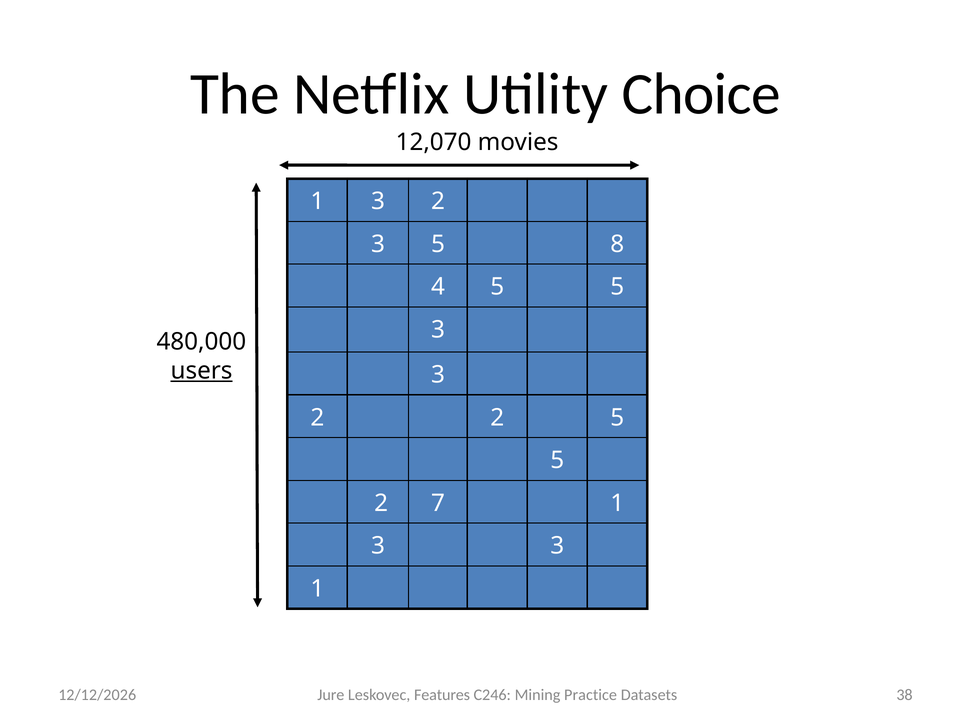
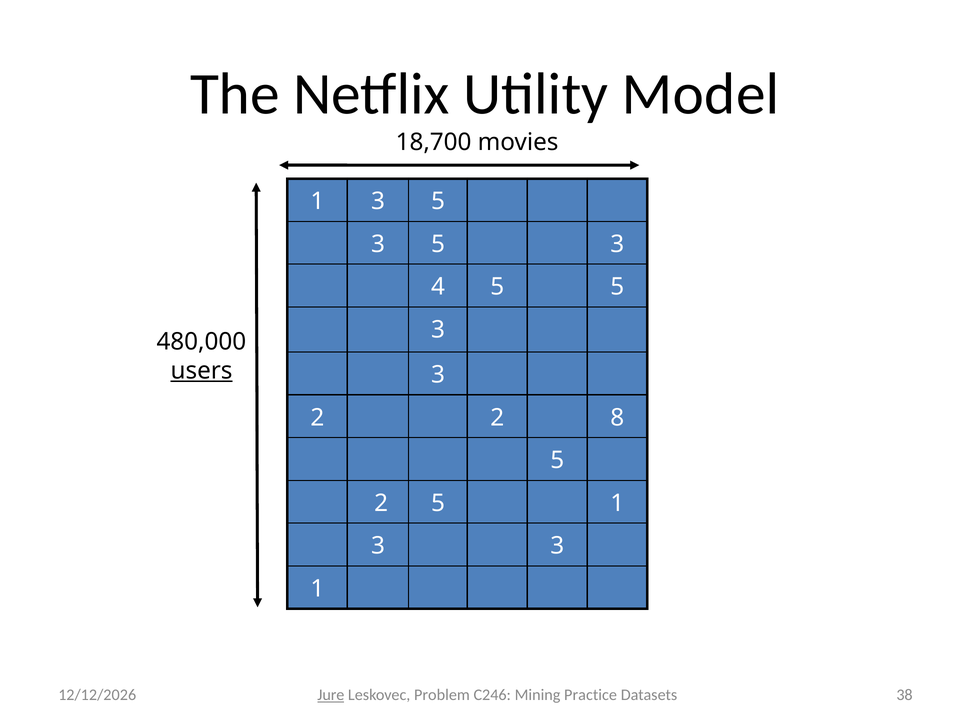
Choice: Choice -> Model
12,070: 12,070 -> 18,700
1 3 2: 2 -> 5
8 at (617, 244): 8 -> 3
2 5: 5 -> 8
2 7: 7 -> 5
Jure underline: none -> present
Features: Features -> Problem
